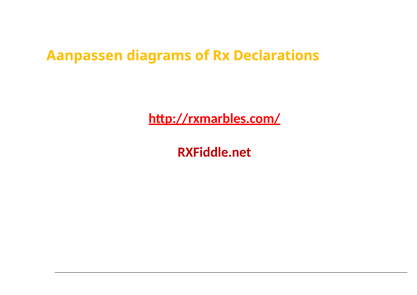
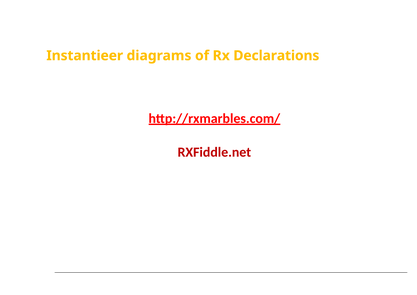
Aanpassen: Aanpassen -> Instantieer
